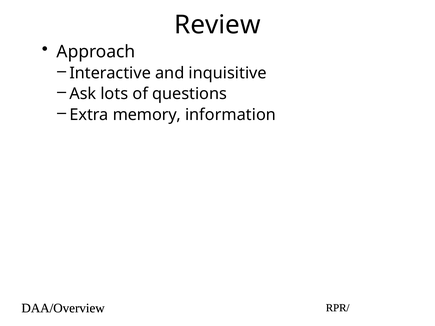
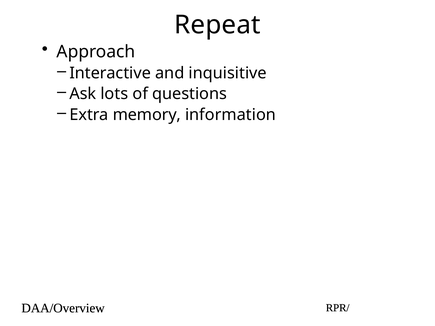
Review: Review -> Repeat
